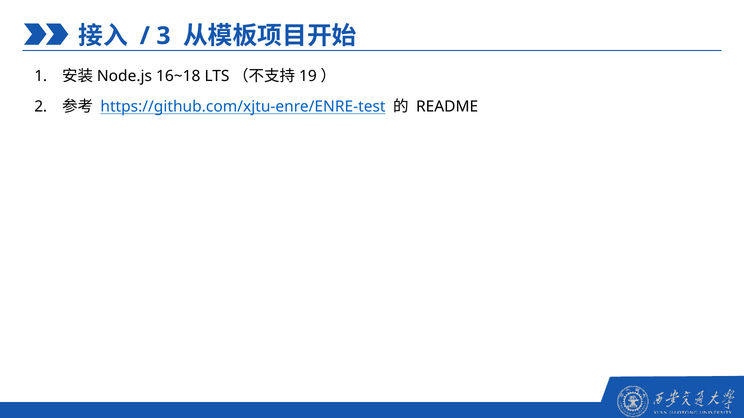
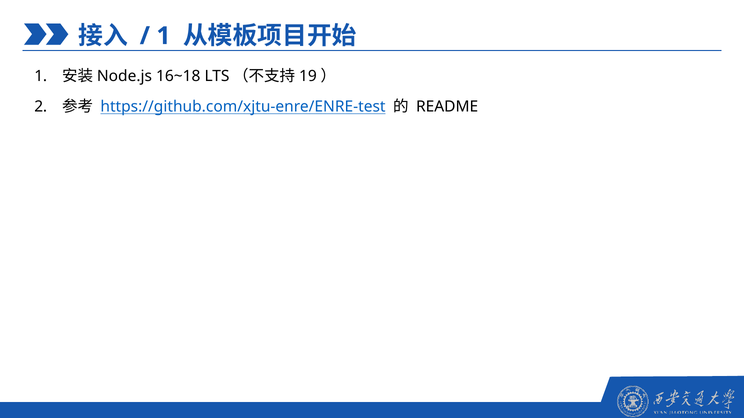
3 at (164, 36): 3 -> 1
